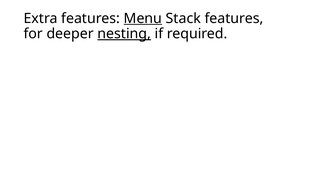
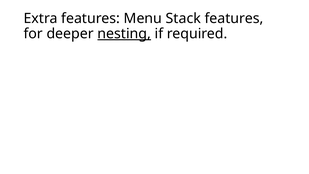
Menu underline: present -> none
